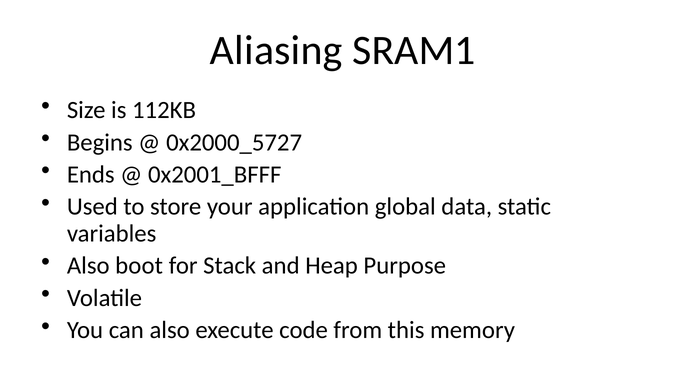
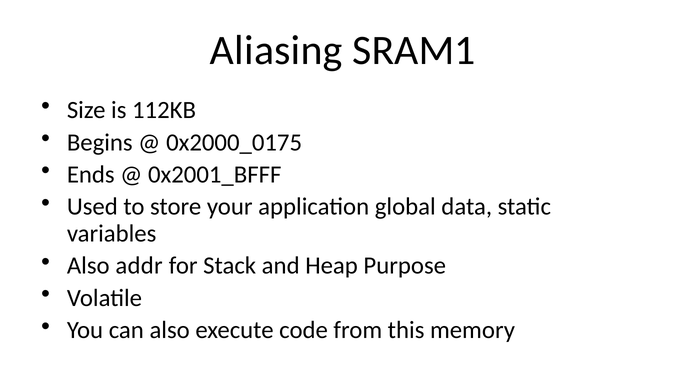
0x2000_5727: 0x2000_5727 -> 0x2000_0175
boot: boot -> addr
